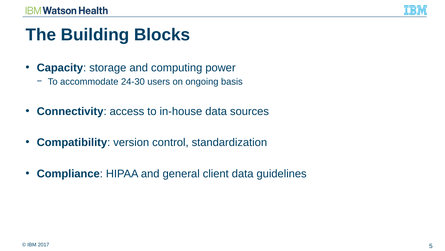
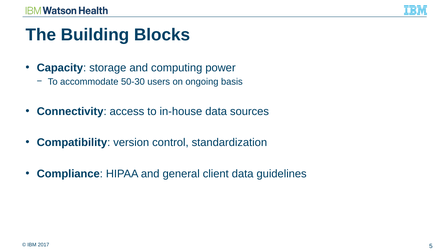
24-30: 24-30 -> 50-30
